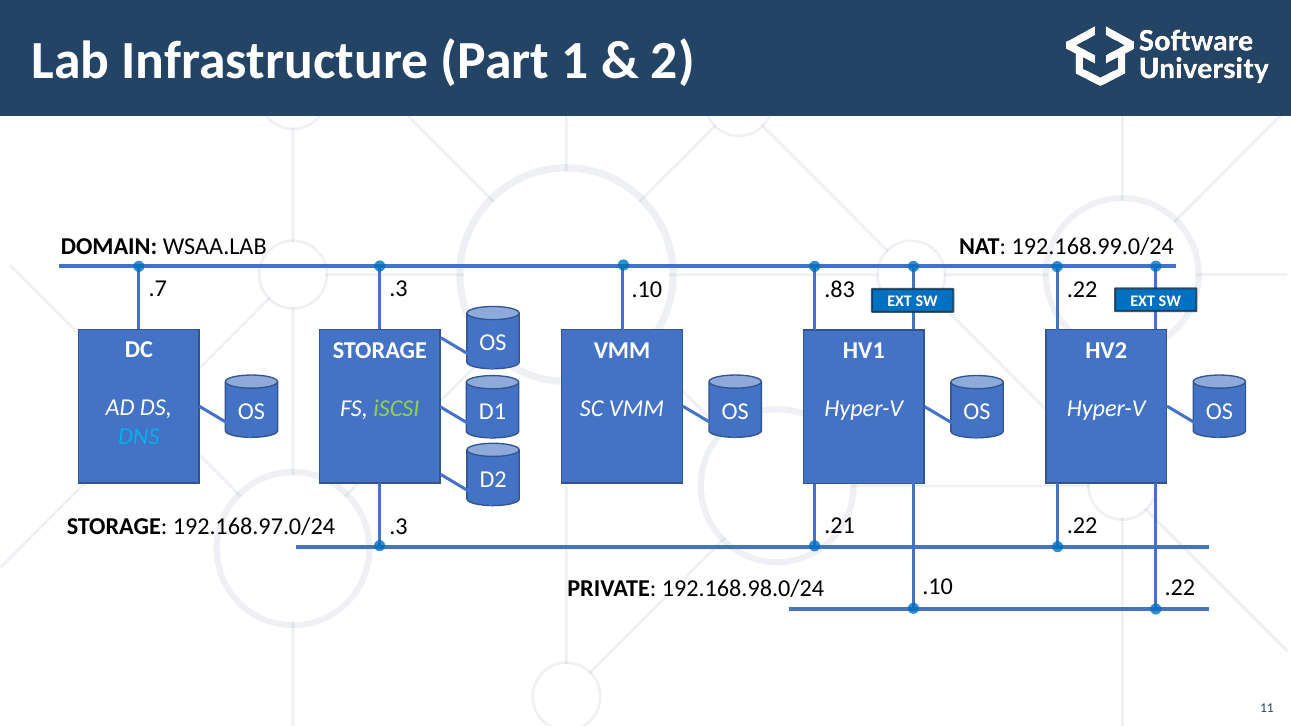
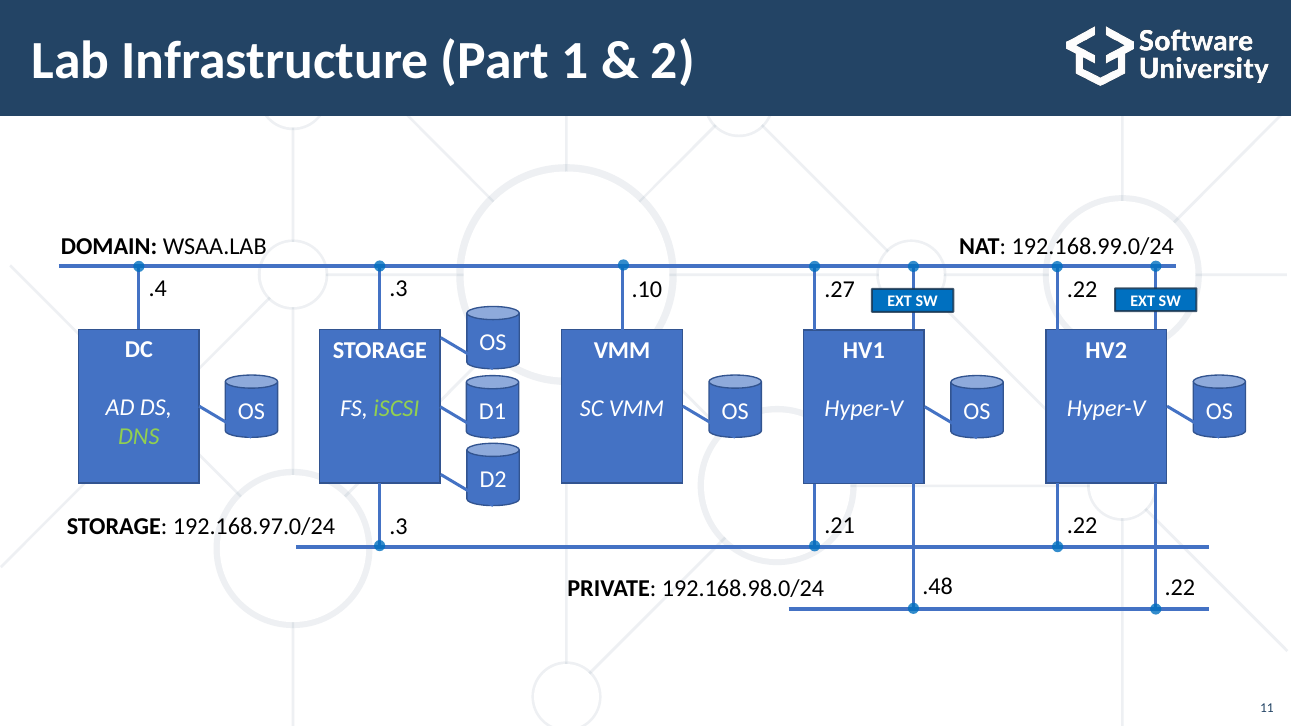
.7: .7 -> .4
.83: .83 -> .27
DNS colour: light blue -> light green
.10 at (938, 587): .10 -> .48
